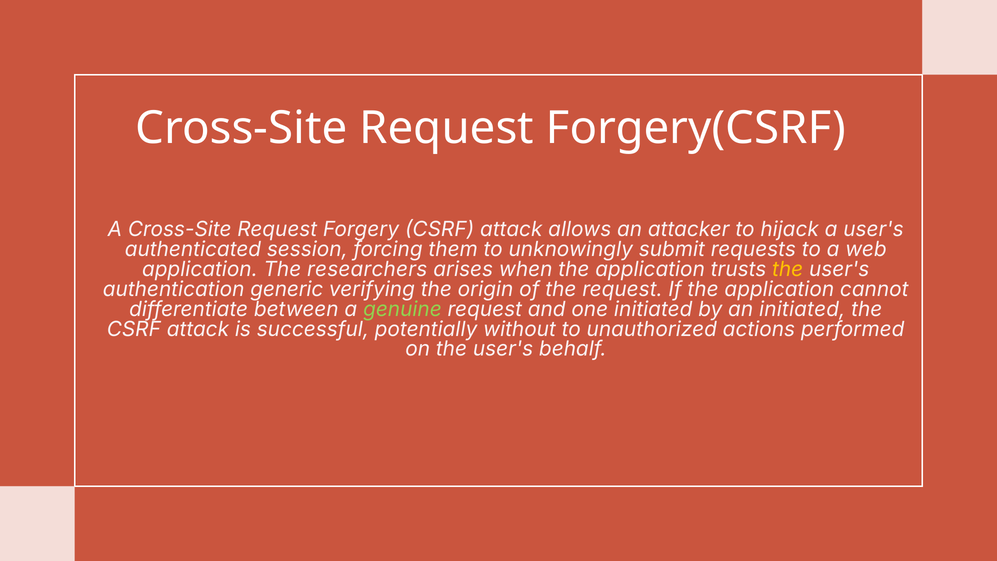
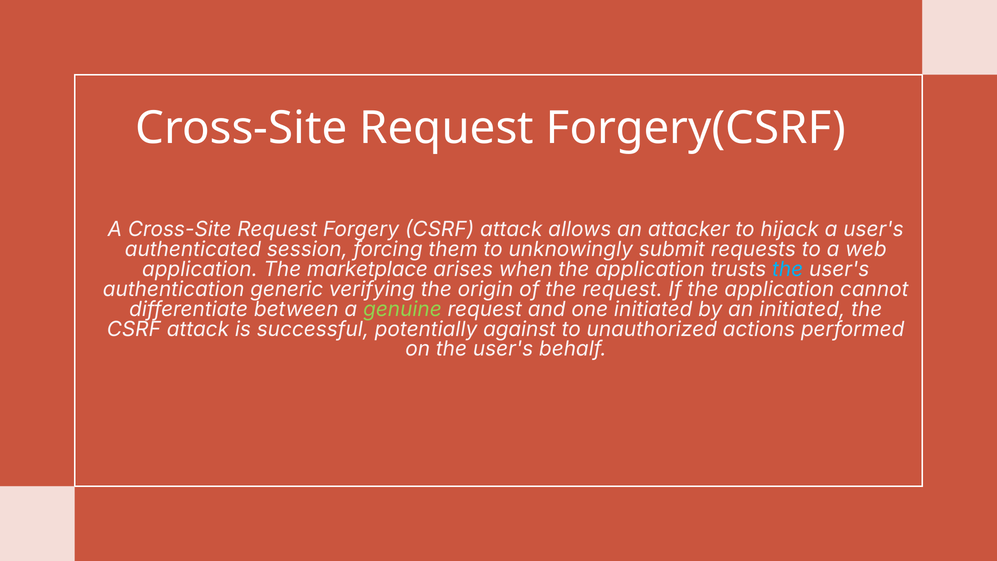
researchers: researchers -> marketplace
the at (788, 269) colour: yellow -> light blue
without: without -> against
